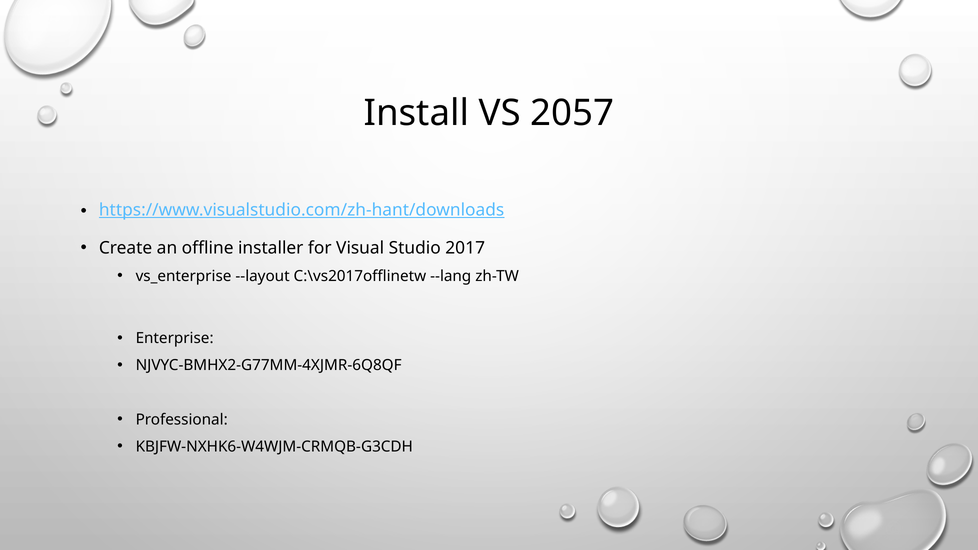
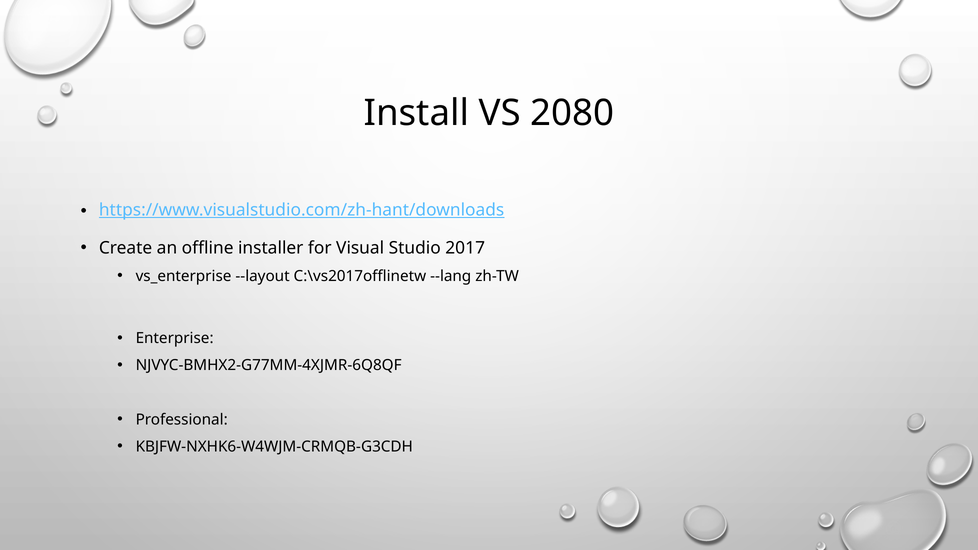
2057: 2057 -> 2080
